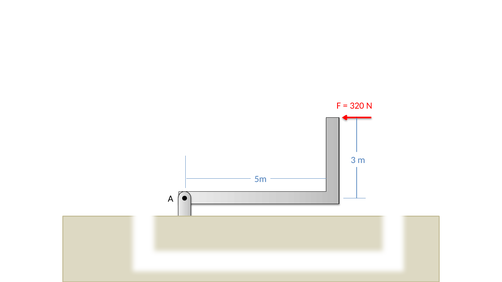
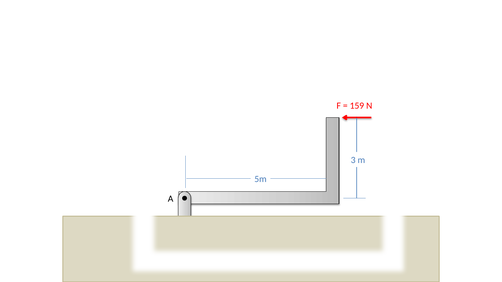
320: 320 -> 159
